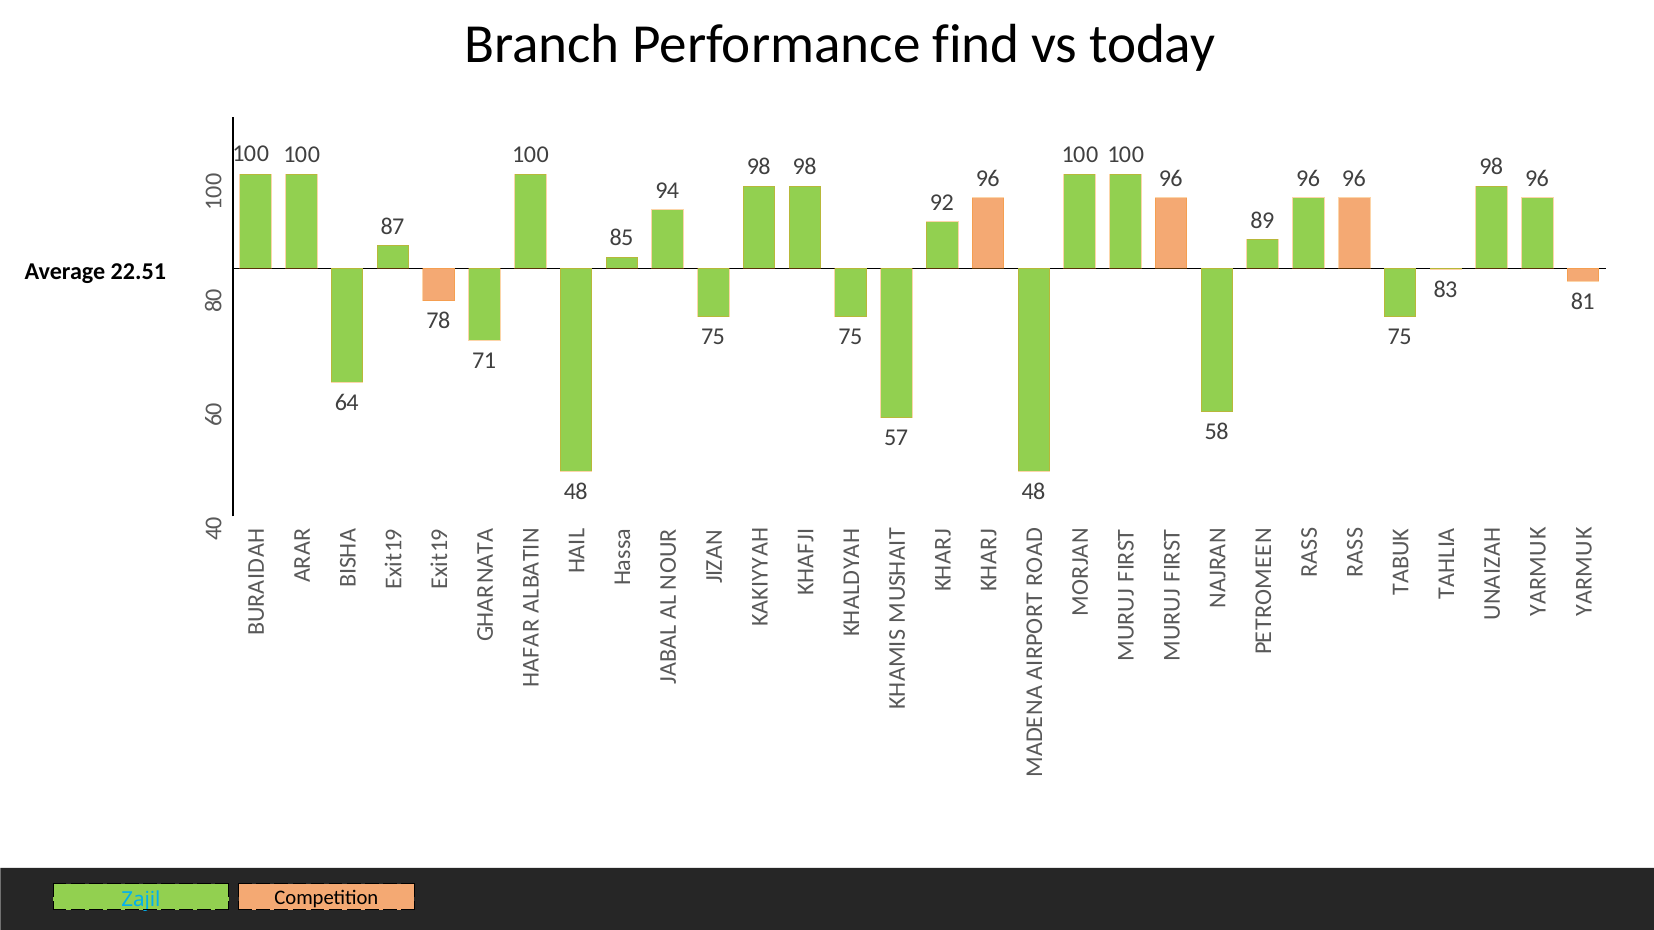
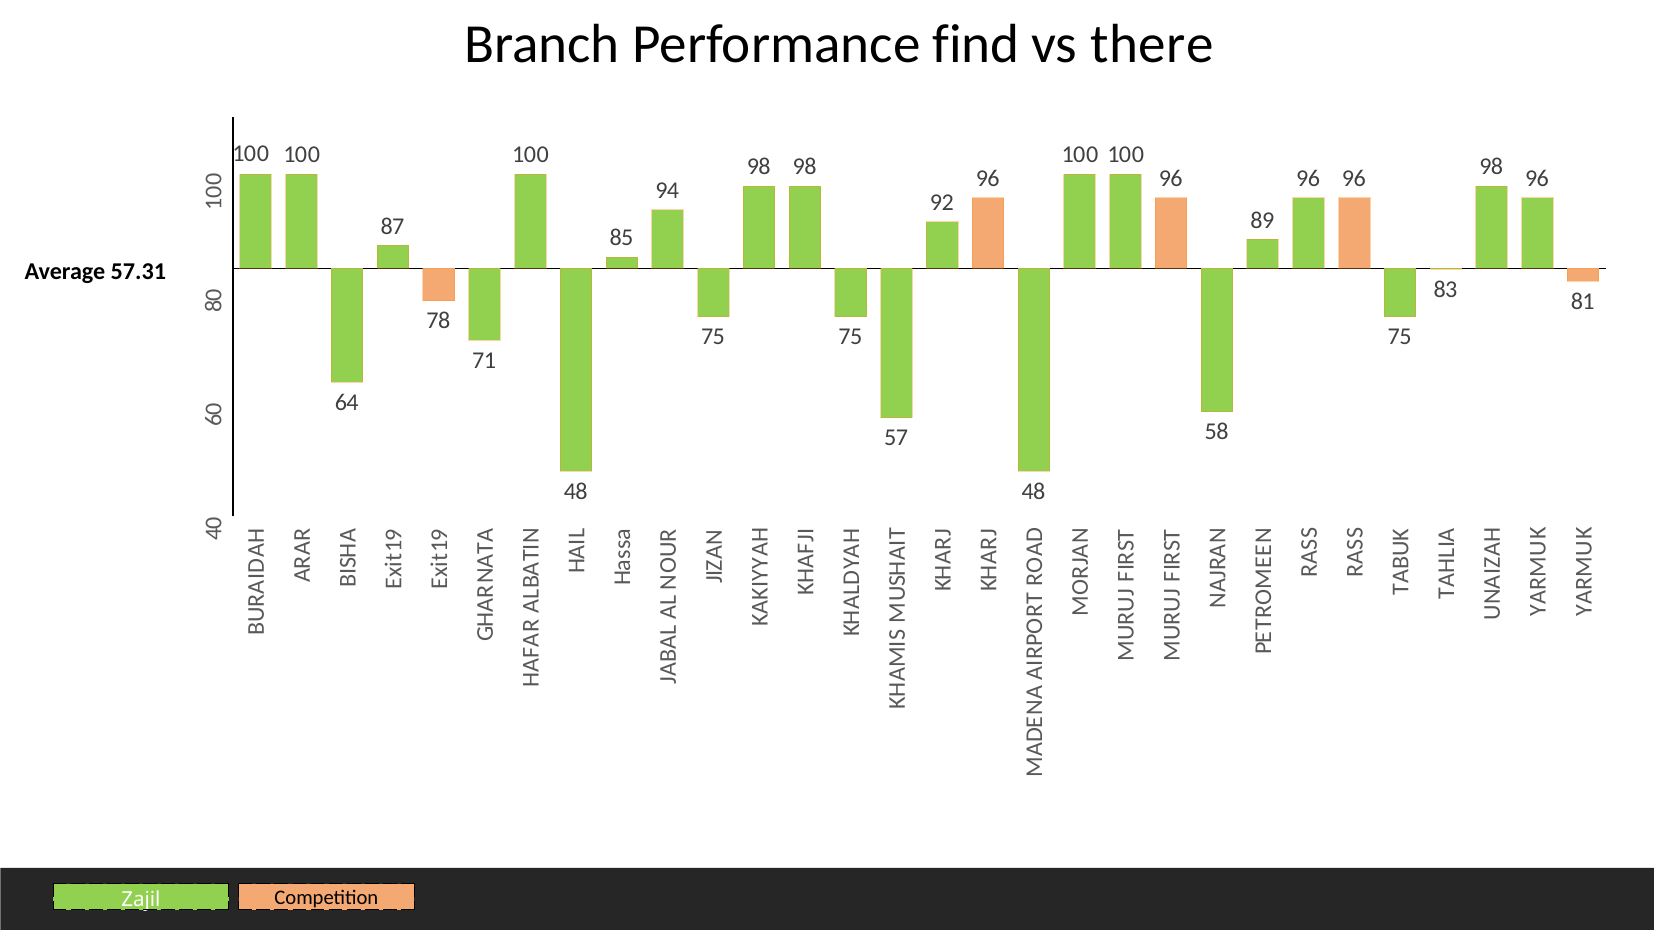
today: today -> there
22.51: 22.51 -> 57.31
Zajil colour: light blue -> white
